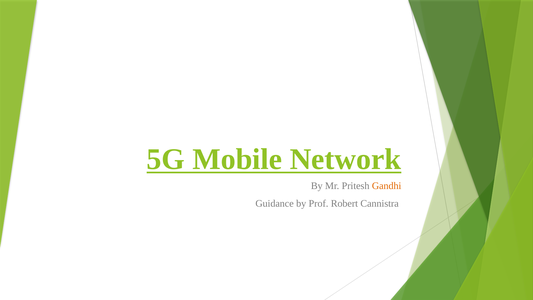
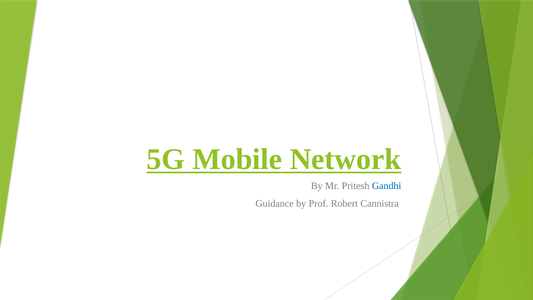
Gandhi colour: orange -> blue
